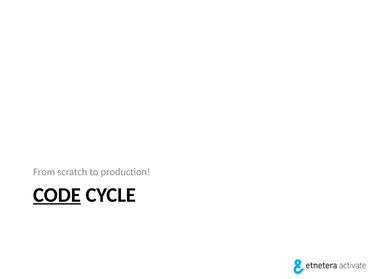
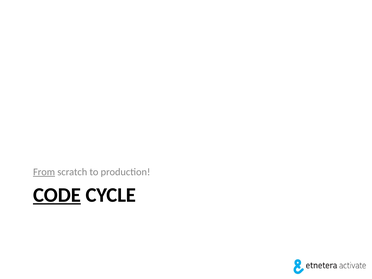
From underline: none -> present
